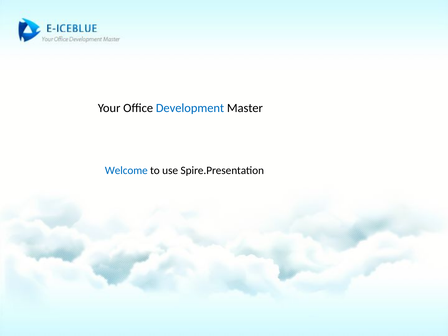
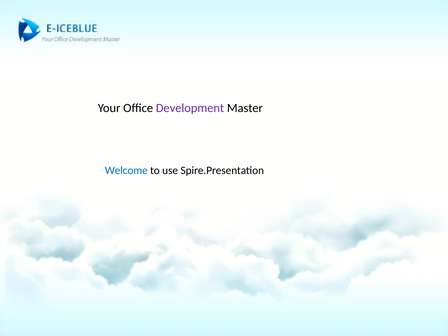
Development colour: blue -> purple
